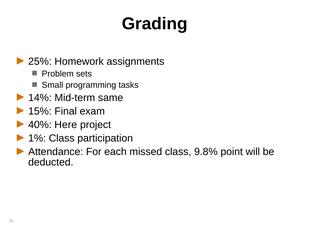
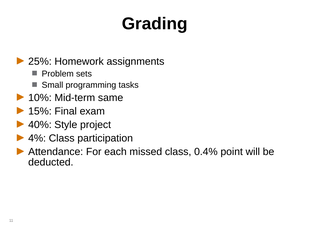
14%: 14% -> 10%
Here: Here -> Style
1%: 1% -> 4%
9.8%: 9.8% -> 0.4%
